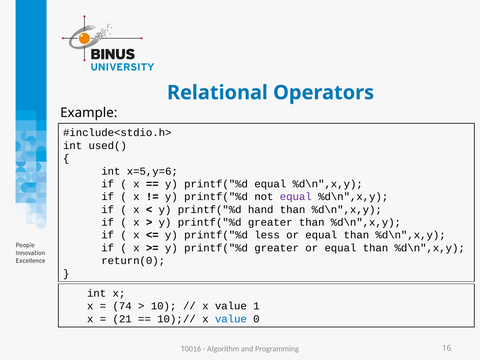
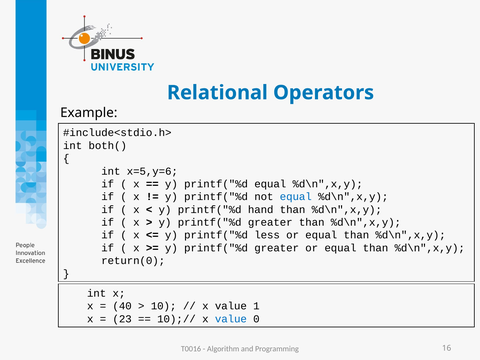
used(: used( -> both(
equal at (296, 197) colour: purple -> blue
74: 74 -> 40
21: 21 -> 23
